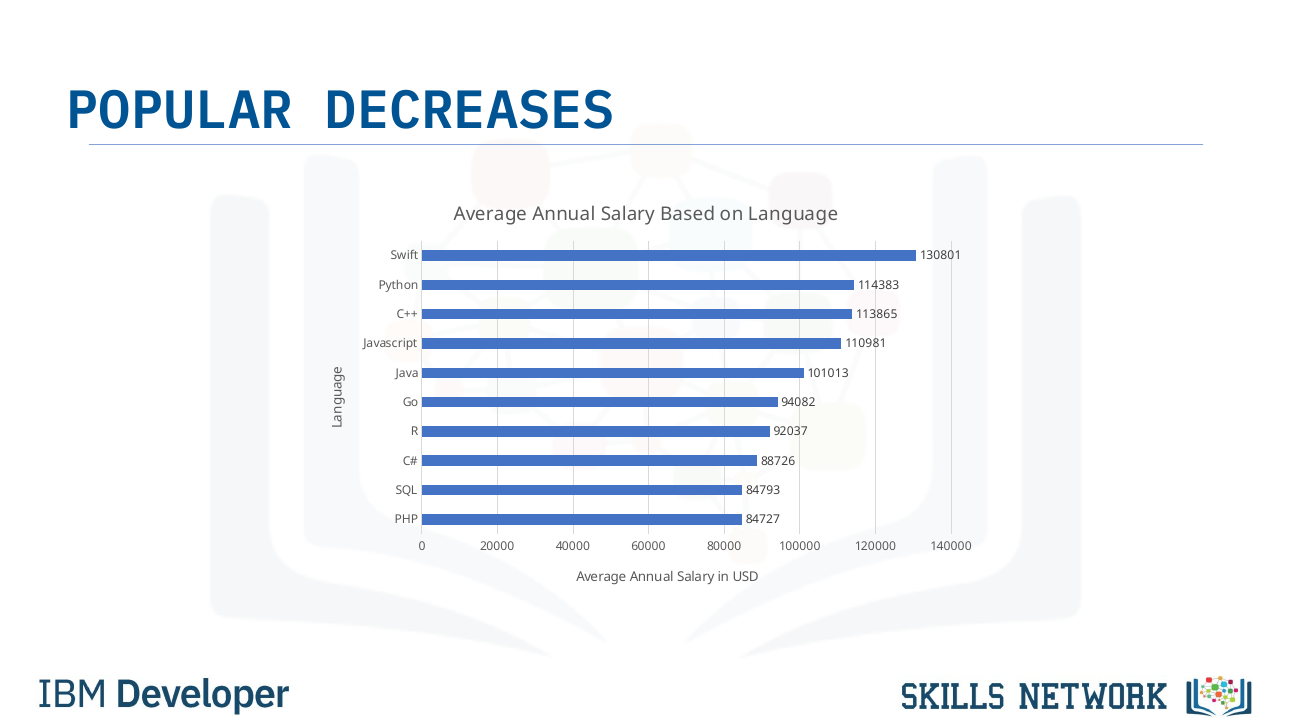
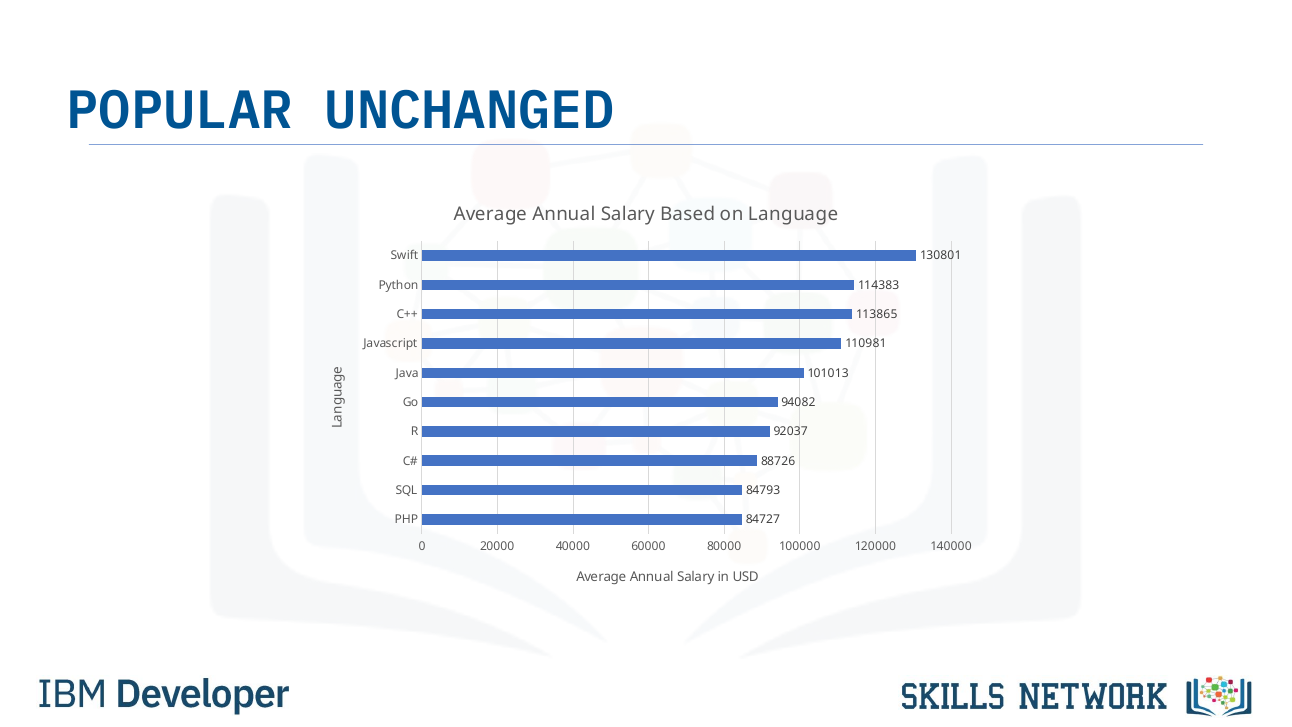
DECREASES: DECREASES -> UNCHANGED
